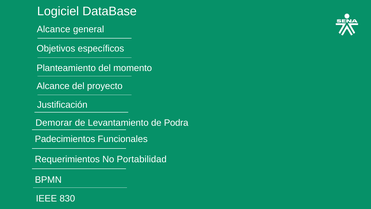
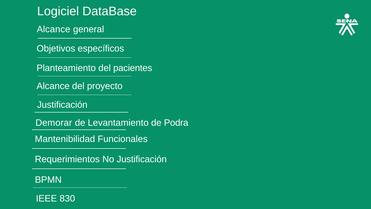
momento: momento -> pacientes
Padecimientos: Padecimientos -> Mantenibilidad
No Portabilidad: Portabilidad -> Justificación
